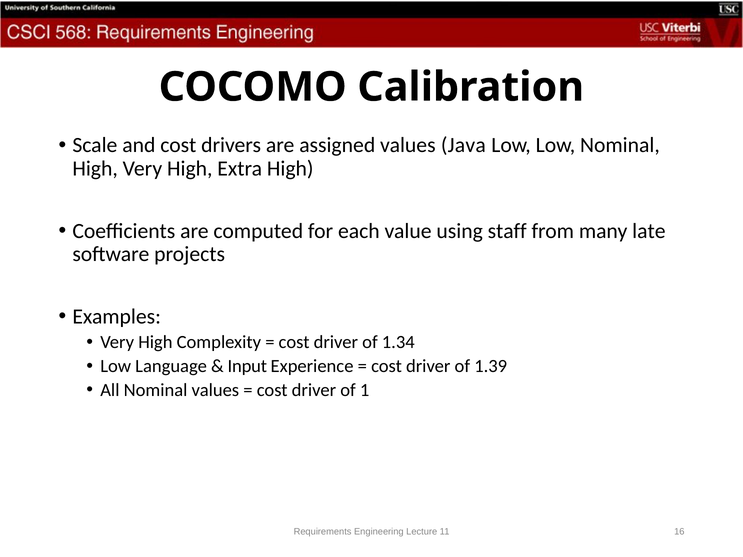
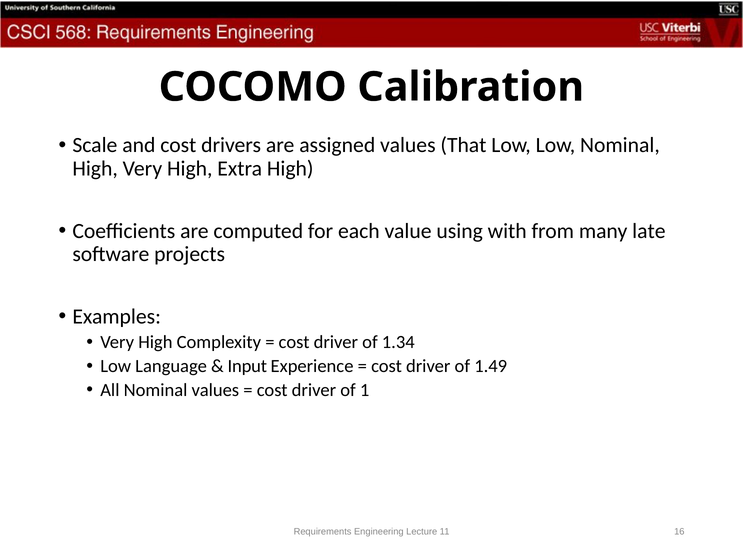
Java: Java -> That
staff: staff -> with
1.39: 1.39 -> 1.49
